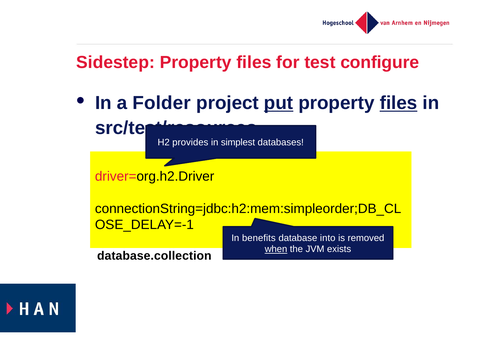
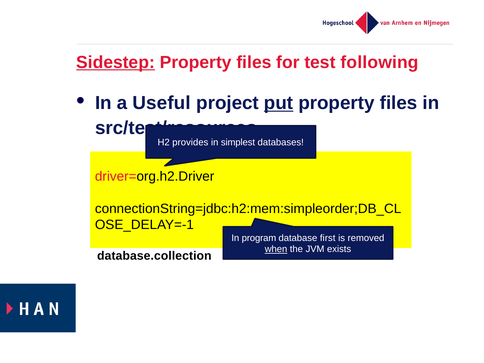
Sidestep underline: none -> present
configure: configure -> following
Folder: Folder -> Useful
files at (399, 103) underline: present -> none
benefits: benefits -> program
into: into -> first
